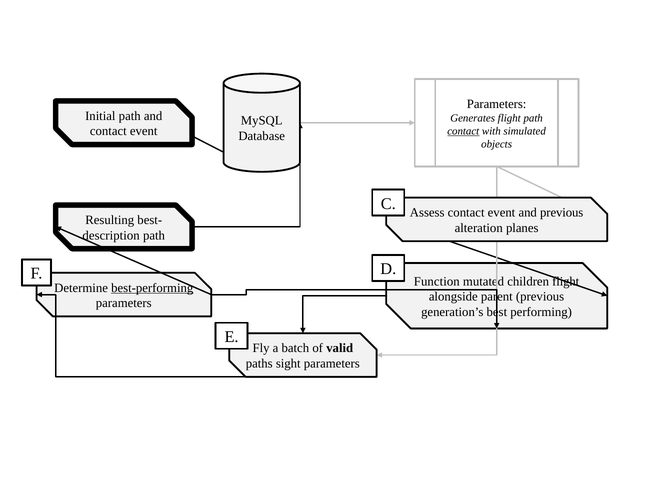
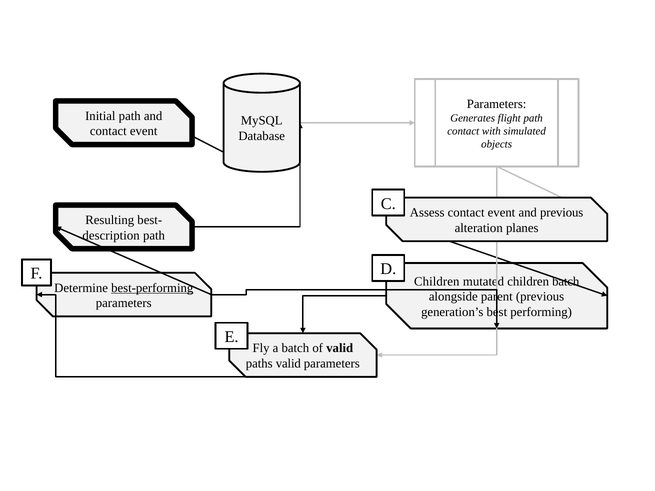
contact at (463, 131) underline: present -> none
Function at (437, 281): Function -> Children
children flight: flight -> batch
paths sight: sight -> valid
